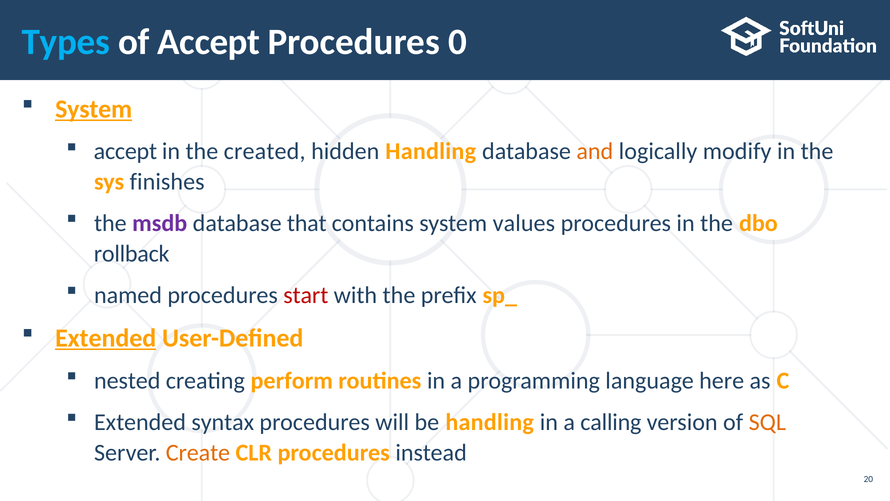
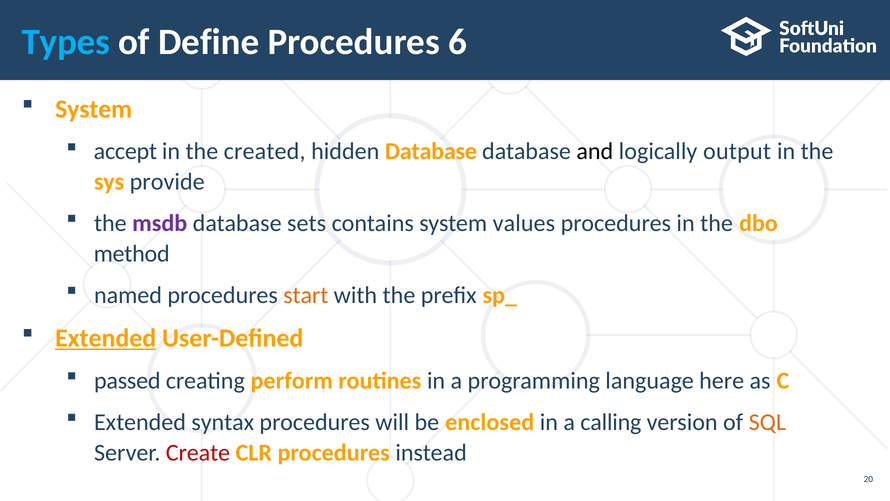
of Accept: Accept -> Define
0: 0 -> 6
System at (94, 109) underline: present -> none
hidden Handling: Handling -> Database
and colour: orange -> black
modify: modify -> output
finishes: finishes -> provide
that: that -> sets
rollback: rollback -> method
start colour: red -> orange
nested: nested -> passed
be handling: handling -> enclosed
Create colour: orange -> red
